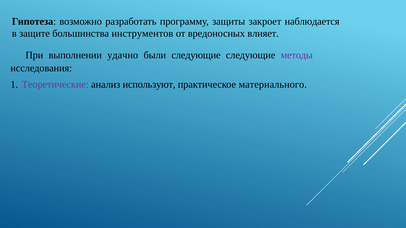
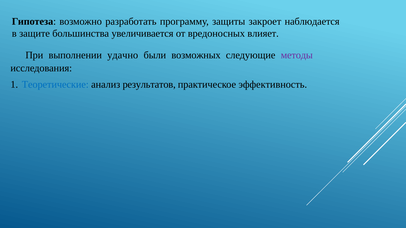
инструментов: инструментов -> увеличивается
были следующие: следующие -> возможных
Теоретические colour: purple -> blue
используют: используют -> результатов
материального: материального -> эффективность
